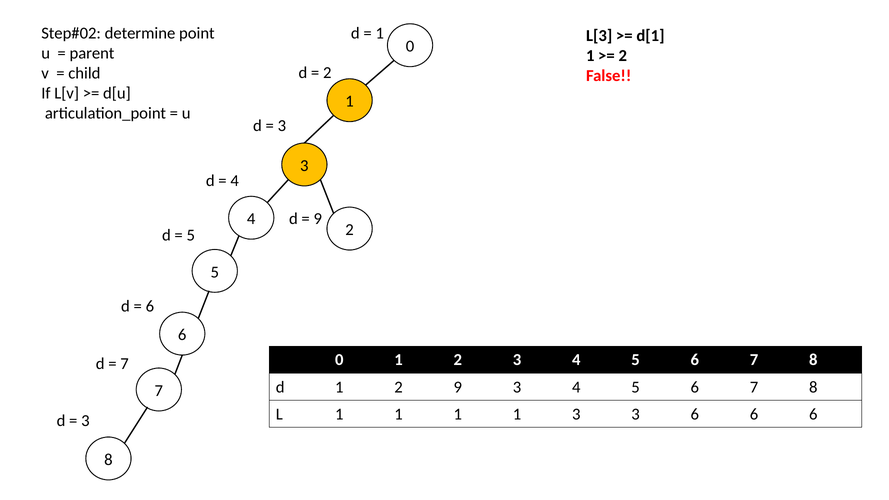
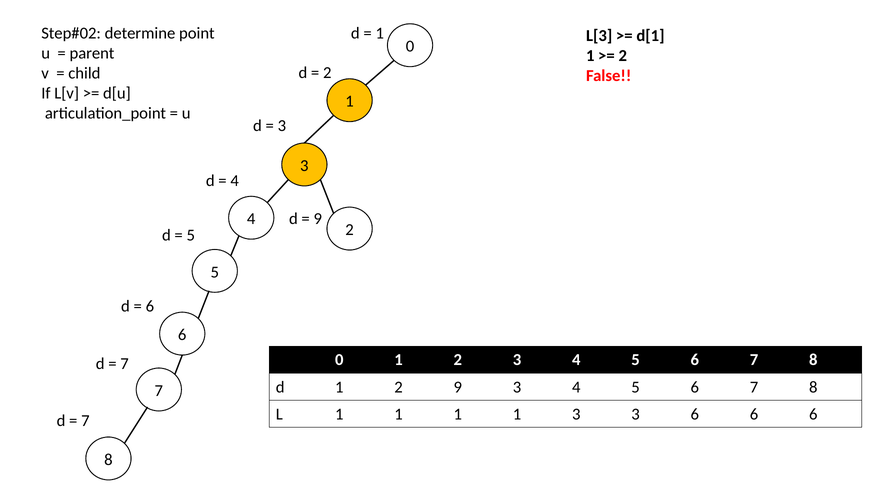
3 at (85, 421): 3 -> 7
